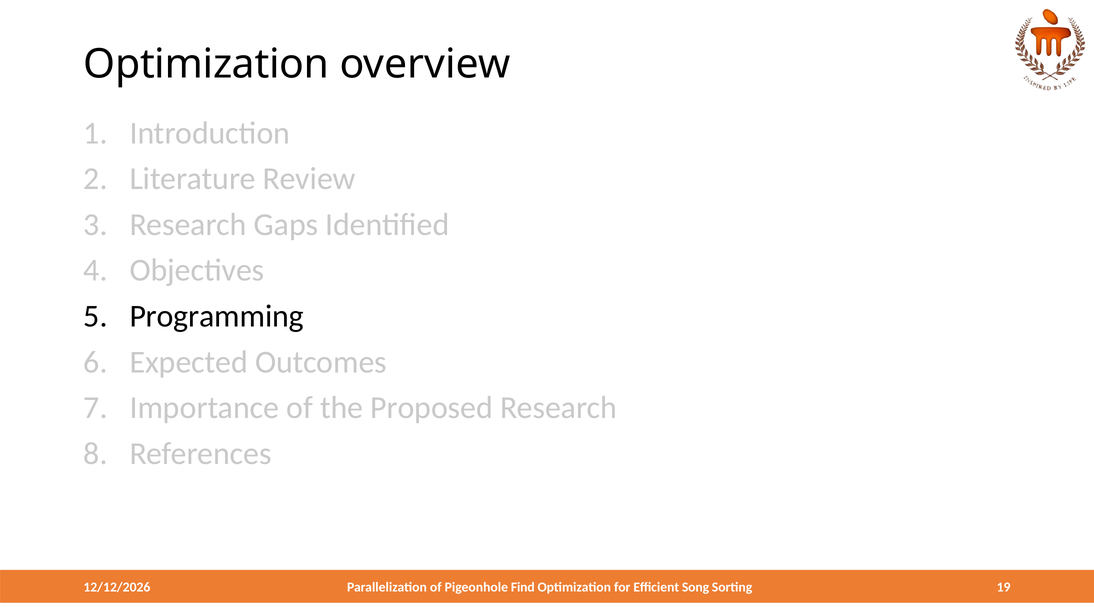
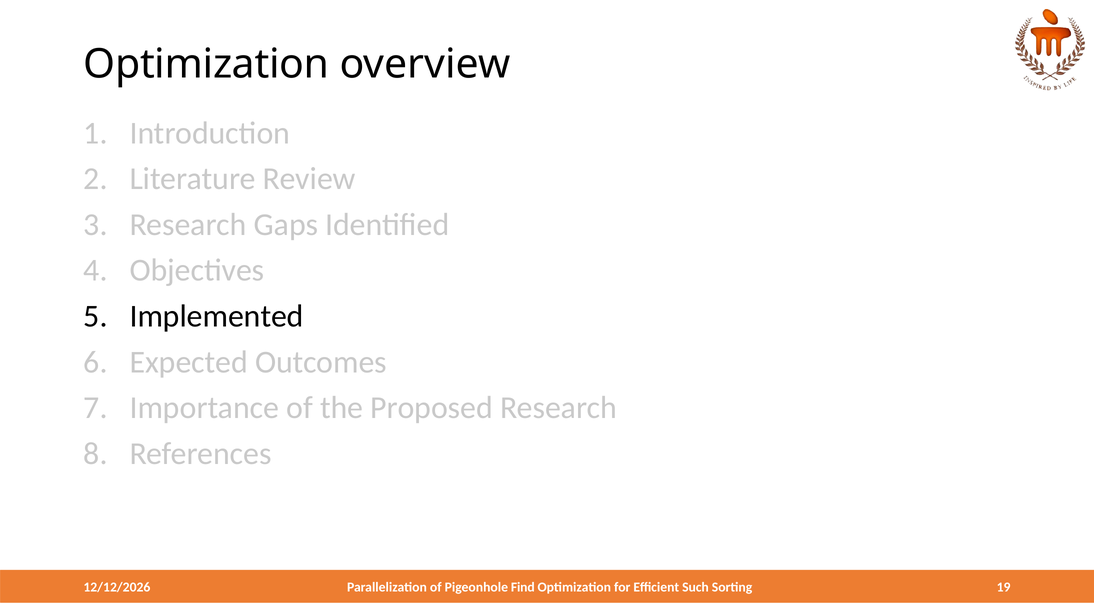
Programming: Programming -> Implemented
Song: Song -> Such
